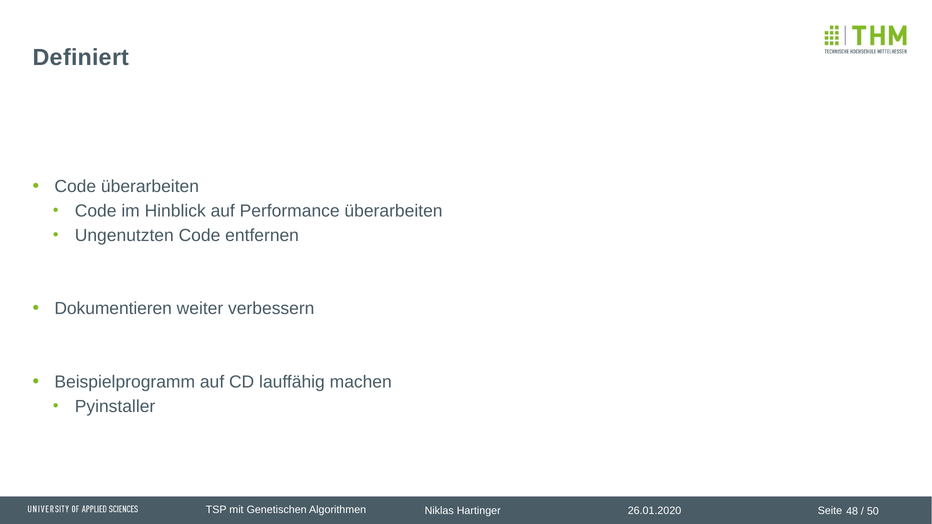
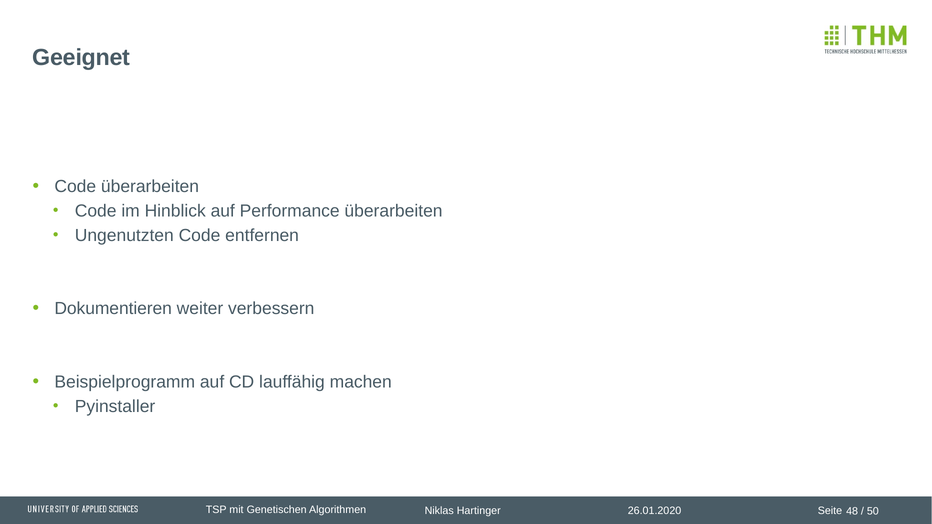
Definiert: Definiert -> Geeignet
